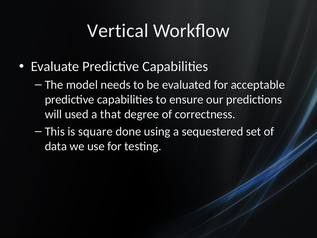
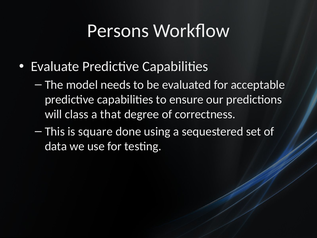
Vertical: Vertical -> Persons
used: used -> class
